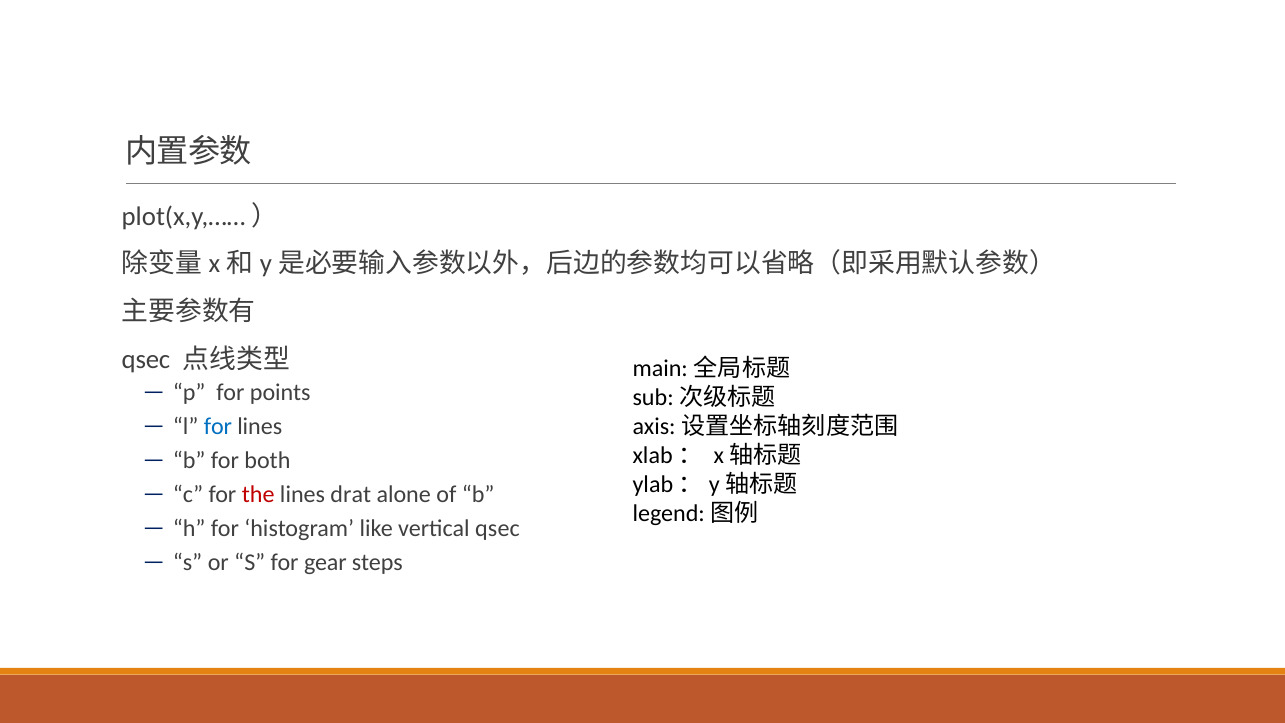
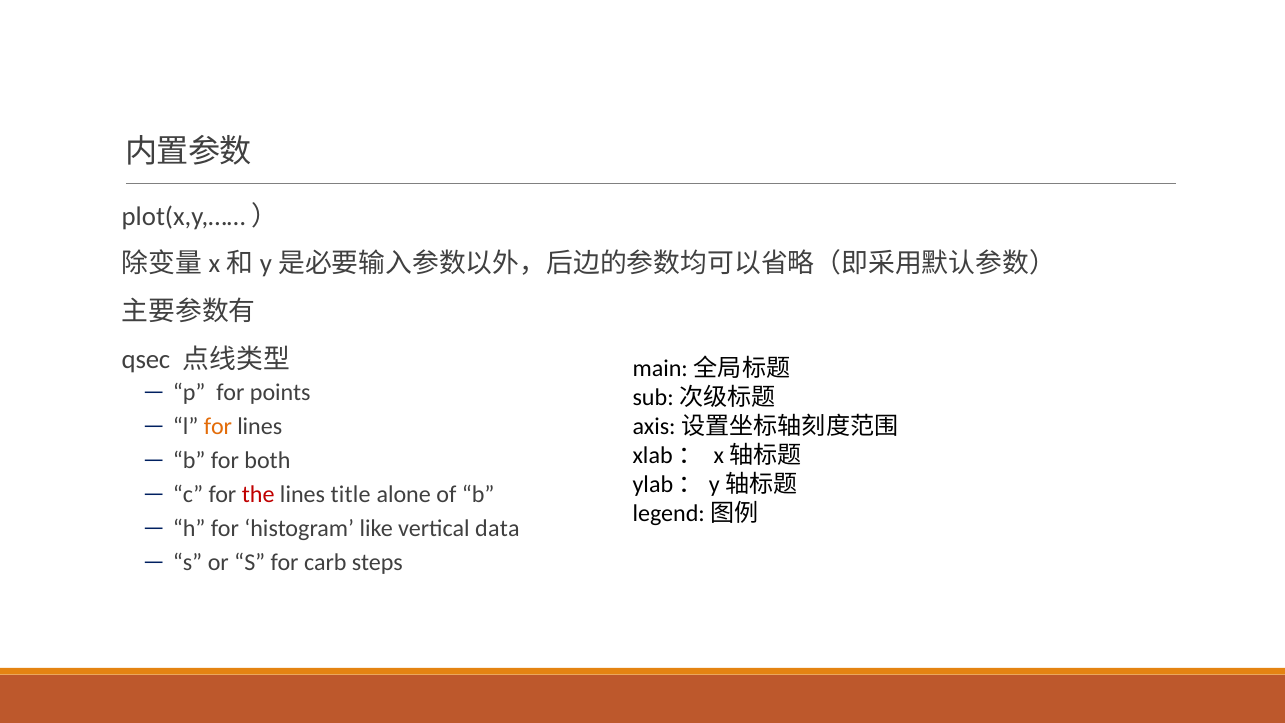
for at (218, 426) colour: blue -> orange
drat: drat -> title
vertical qsec: qsec -> data
gear: gear -> carb
